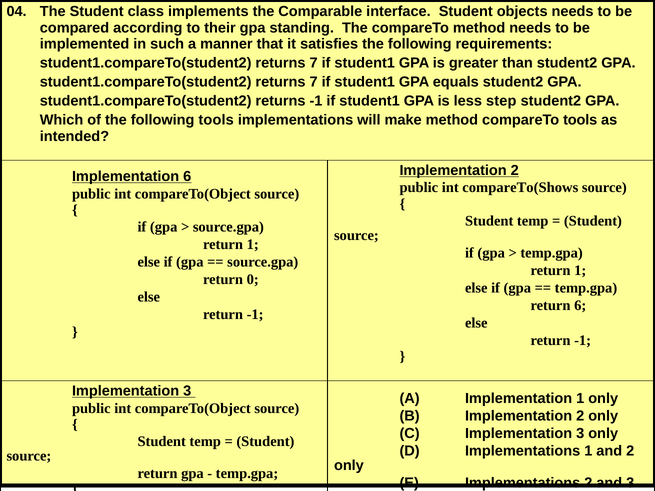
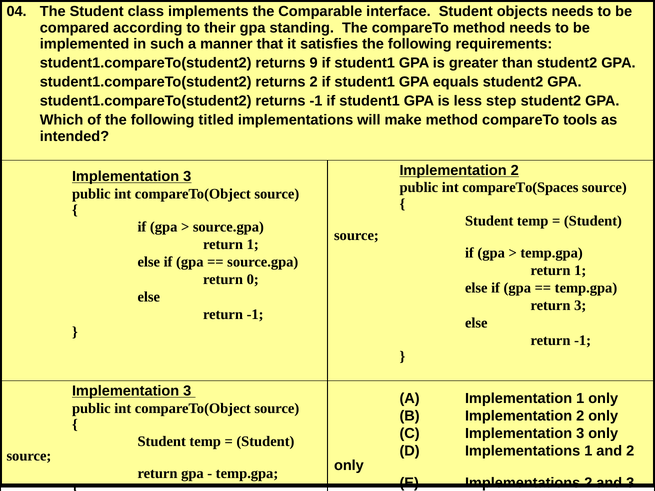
7 at (314, 63): 7 -> 9
7 at (314, 82): 7 -> 2
following tools: tools -> titled
6 at (187, 176): 6 -> 3
compareTo(Shows: compareTo(Shows -> compareTo(Spaces
return 6: 6 -> 3
